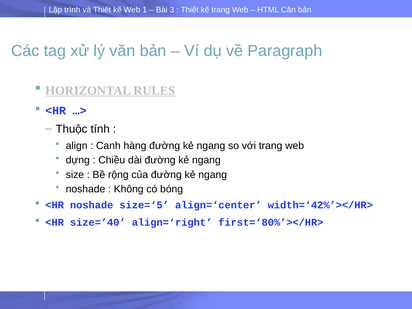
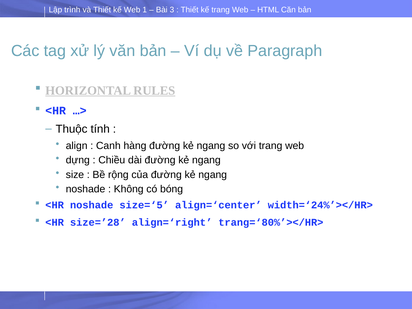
width=‘42%’></HR>: width=‘42%’></HR> -> width=‘24%’></HR>
size=’40: size=’40 -> size=’28
first=‘80%’></HR>: first=‘80%’></HR> -> trang=‘80%’></HR>
